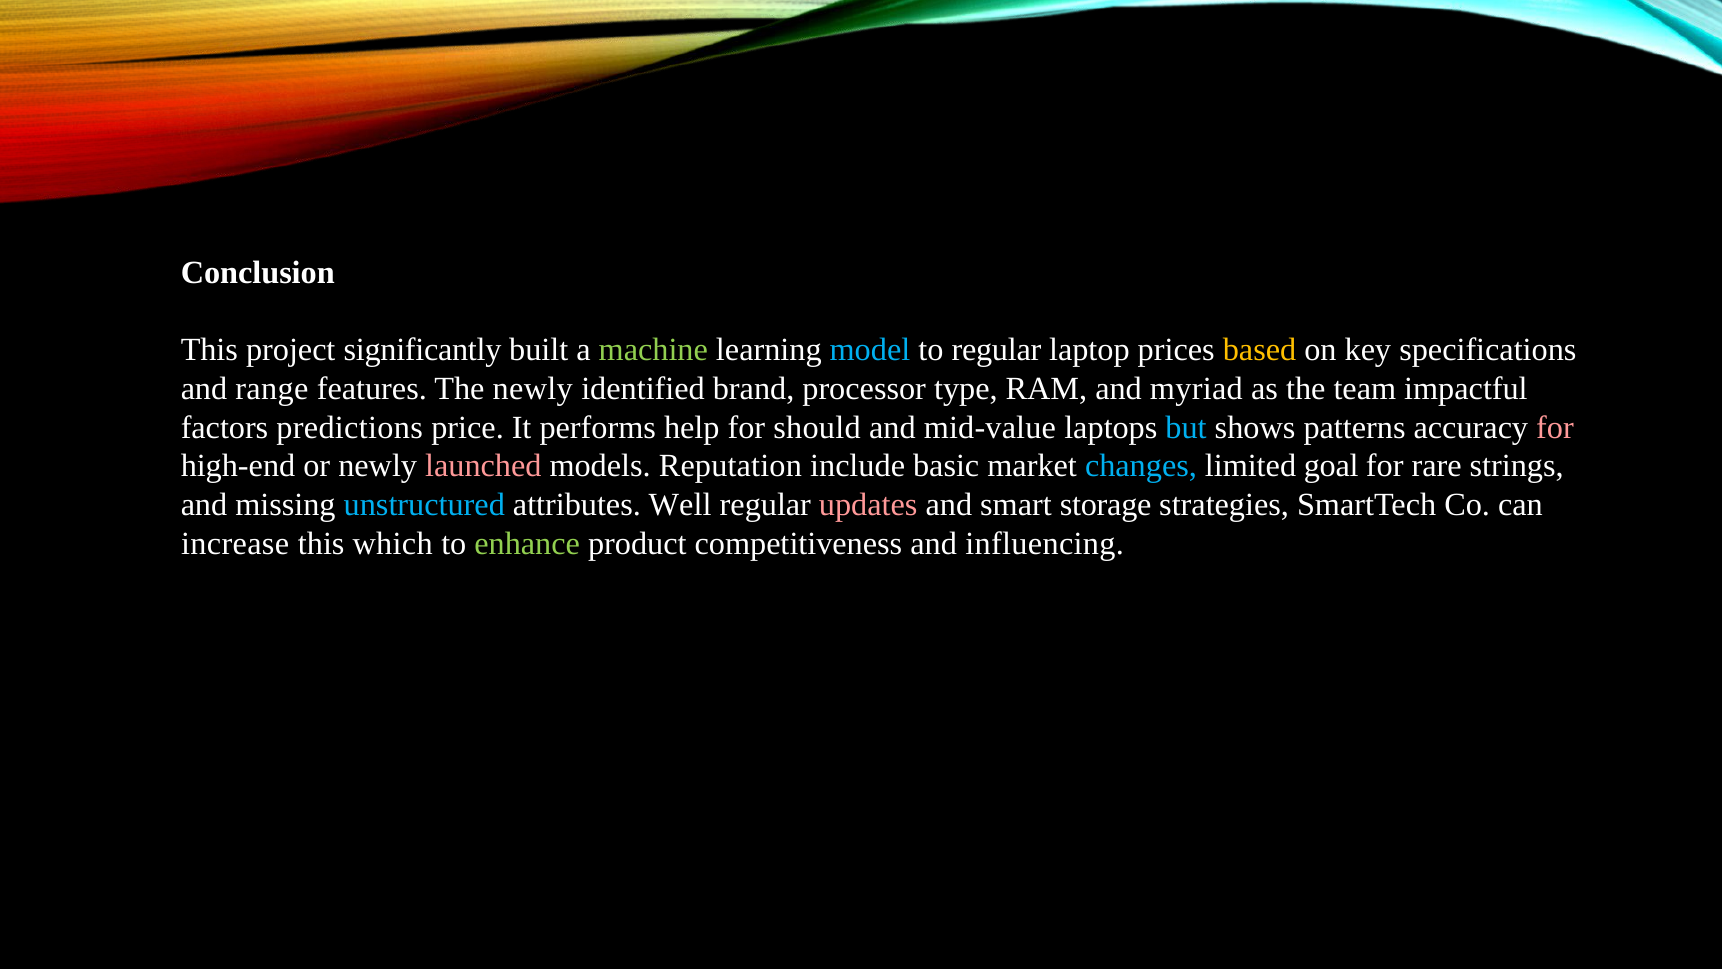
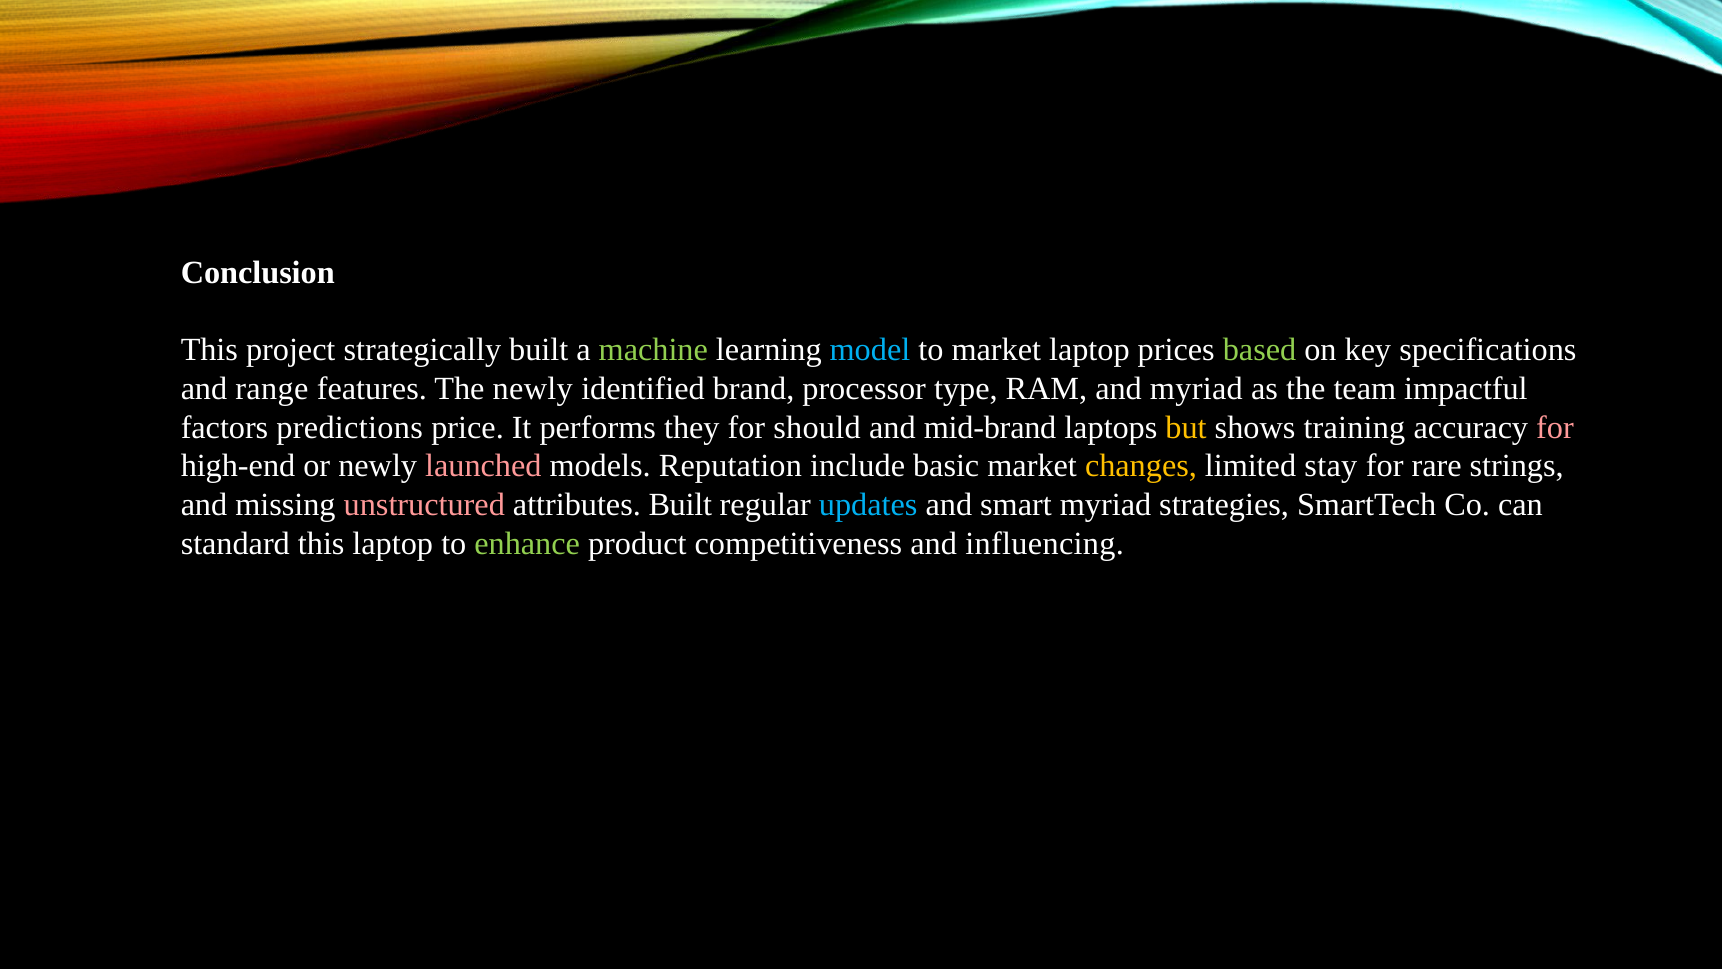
significantly: significantly -> strategically
to regular: regular -> market
based colour: yellow -> light green
help: help -> they
mid-value: mid-value -> mid-brand
but colour: light blue -> yellow
patterns: patterns -> training
changes colour: light blue -> yellow
goal: goal -> stay
unstructured colour: light blue -> pink
attributes Well: Well -> Built
updates colour: pink -> light blue
smart storage: storage -> myriad
increase: increase -> standard
this which: which -> laptop
